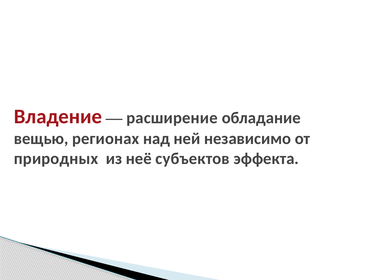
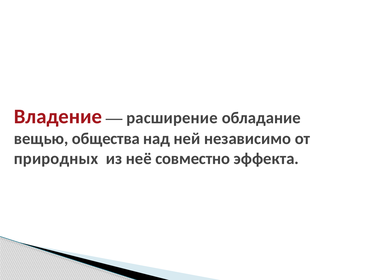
регионах: регионах -> общества
субъектов: субъектов -> совместно
